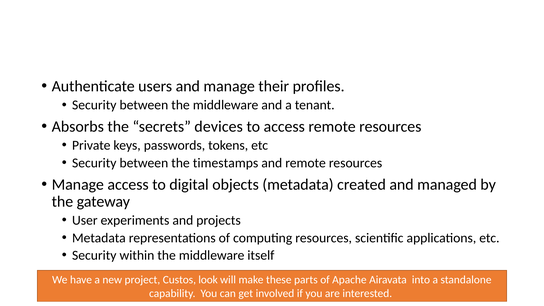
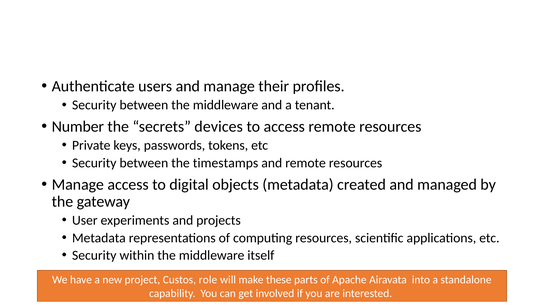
Absorbs: Absorbs -> Number
look: look -> role
